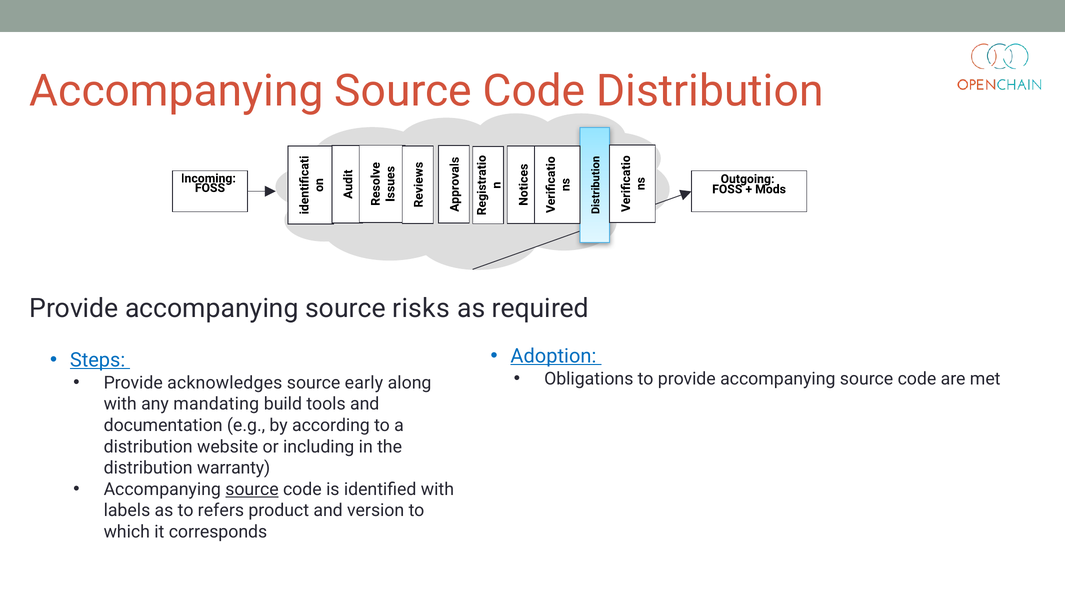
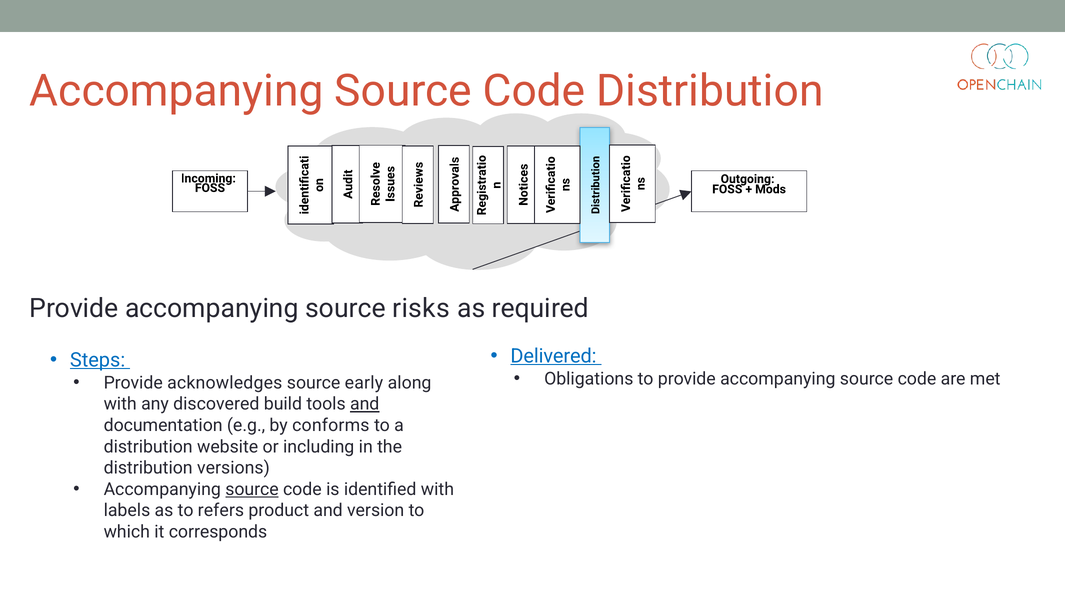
Adoption: Adoption -> Delivered
mandating: mandating -> discovered
and at (365, 404) underline: none -> present
according: according -> conforms
warranty: warranty -> versions
